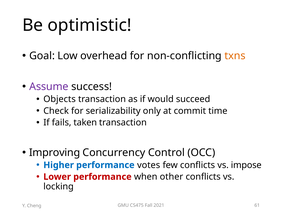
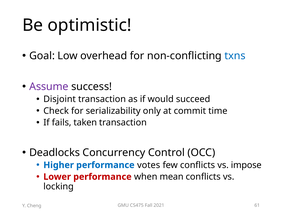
txns colour: orange -> blue
Objects: Objects -> Disjoint
Improving: Improving -> Deadlocks
other: other -> mean
